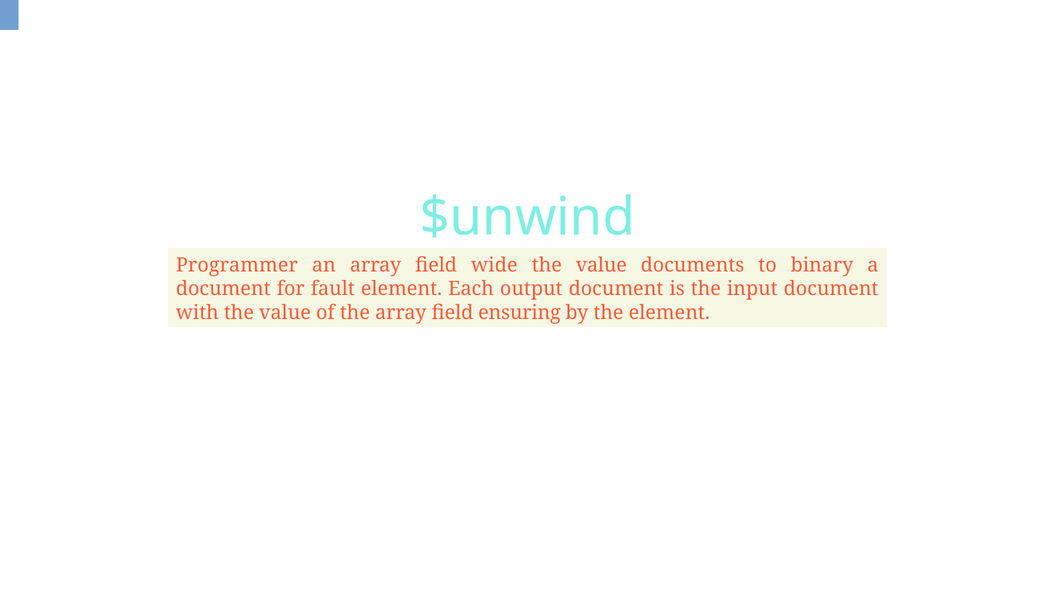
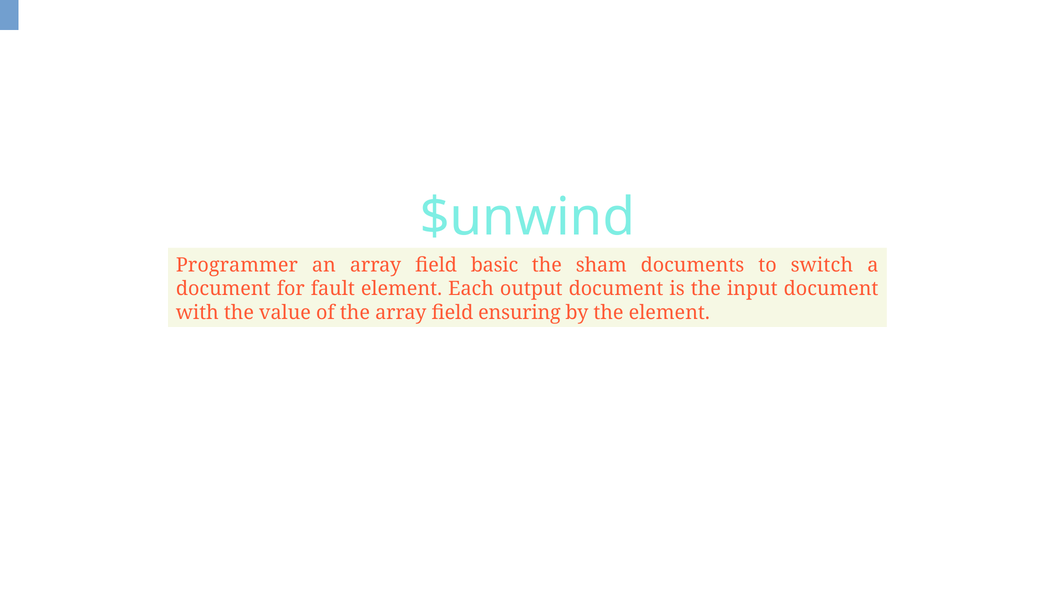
wide: wide -> basic
value at (601, 265): value -> sham
binary: binary -> switch
